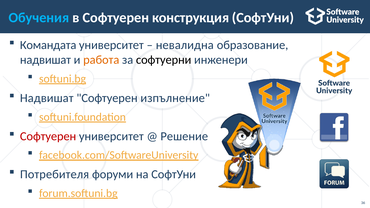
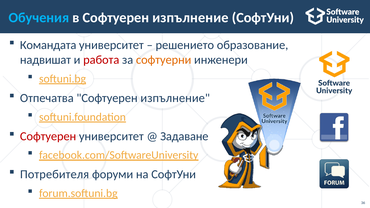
в Софтуерен конструкция: конструкция -> изпълнение
невалидна: невалидна -> решението
работа colour: orange -> red
софтуерни colour: black -> orange
Надвишат at (47, 98): Надвишат -> Отпечатва
Решение: Решение -> Задаване
